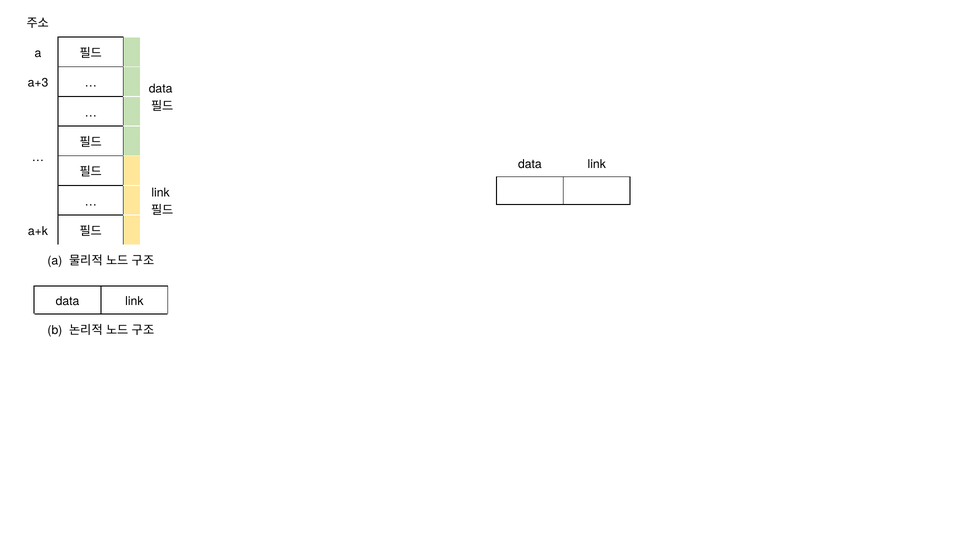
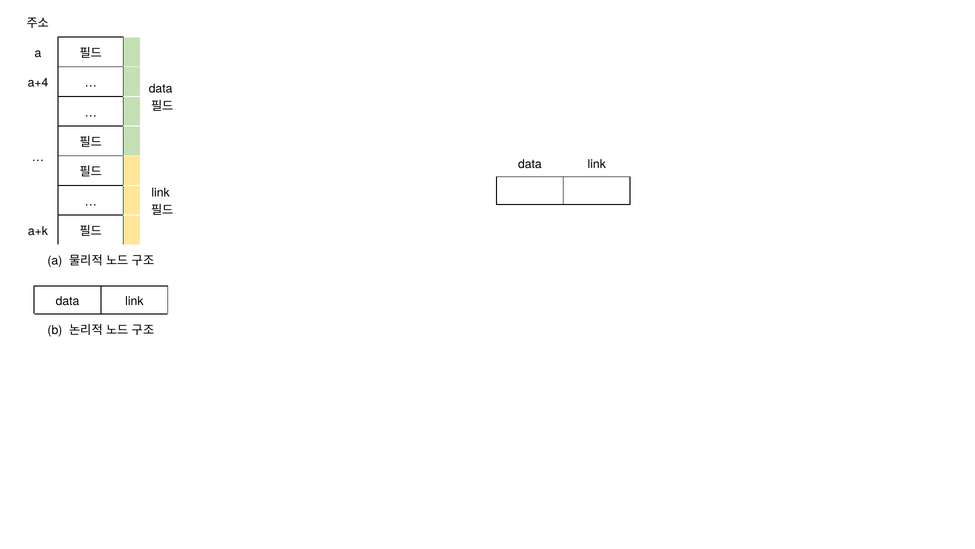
a+3: a+3 -> a+4
